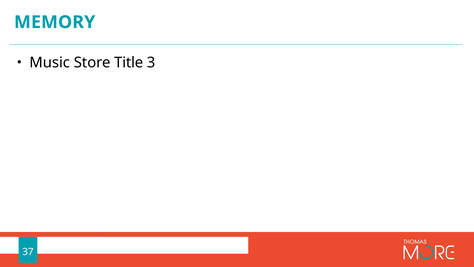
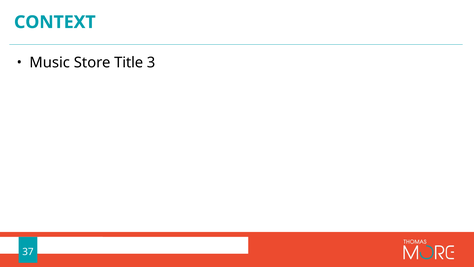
MEMORY: MEMORY -> CONTEXT
